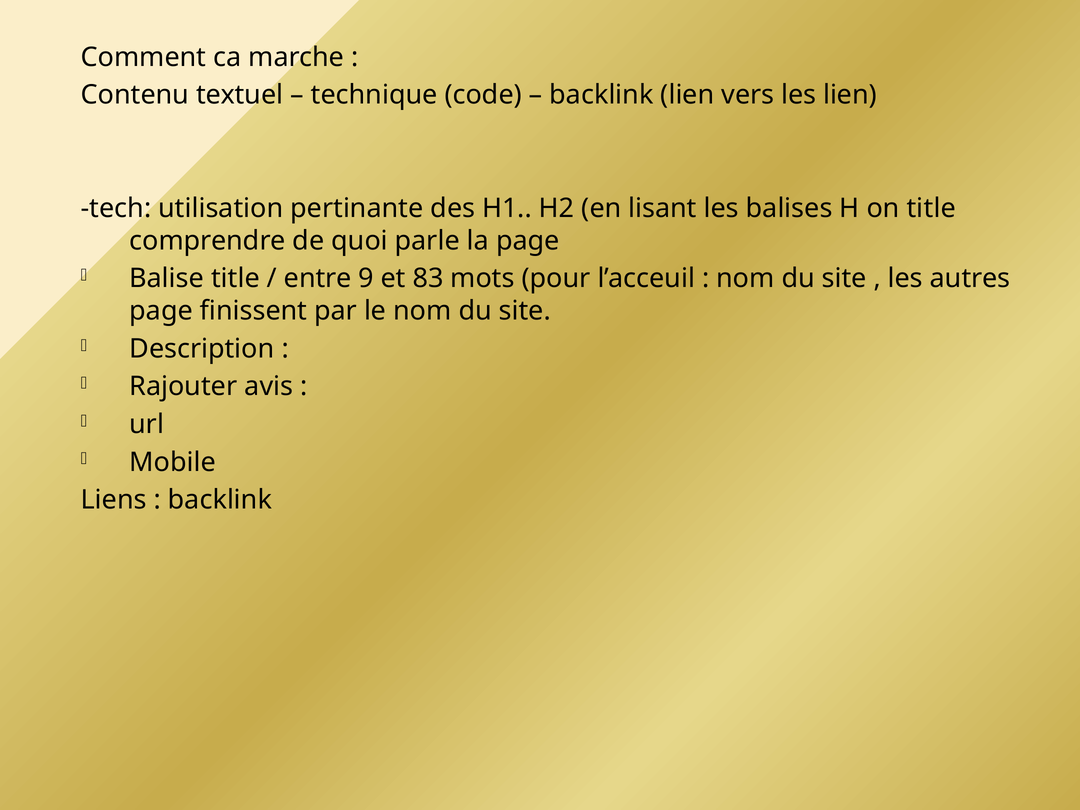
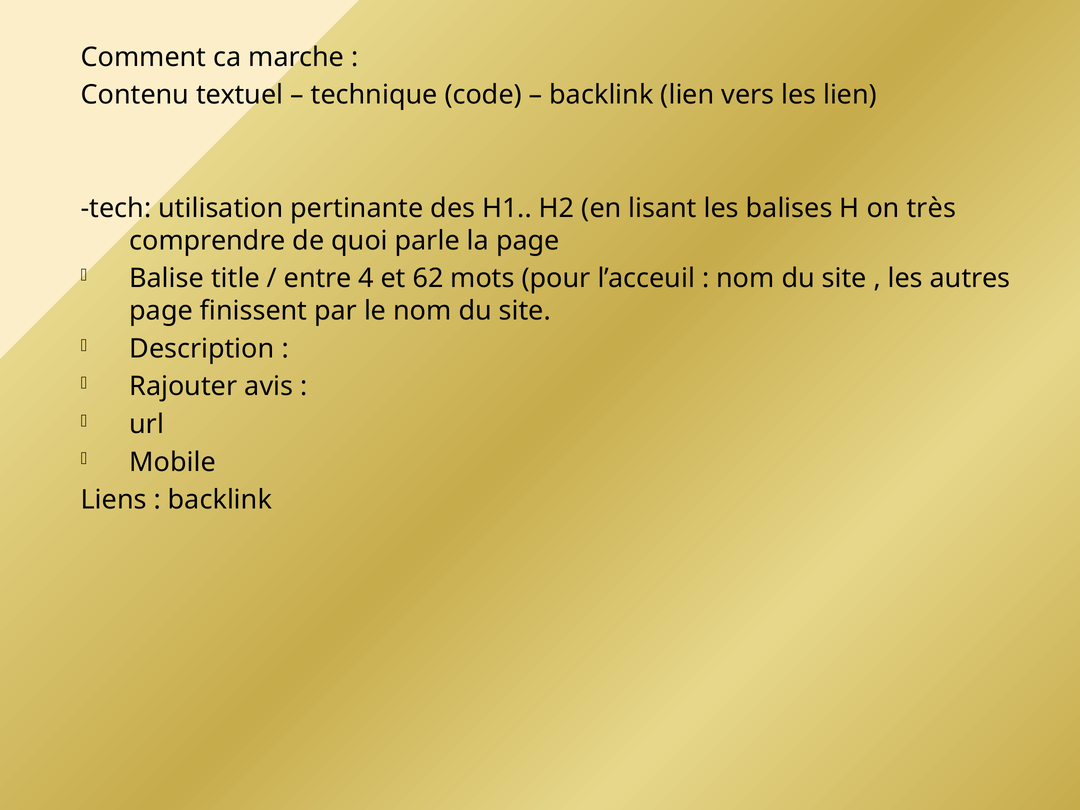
on title: title -> très
9: 9 -> 4
83: 83 -> 62
